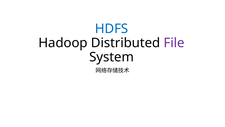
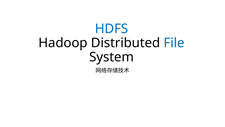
File colour: purple -> blue
